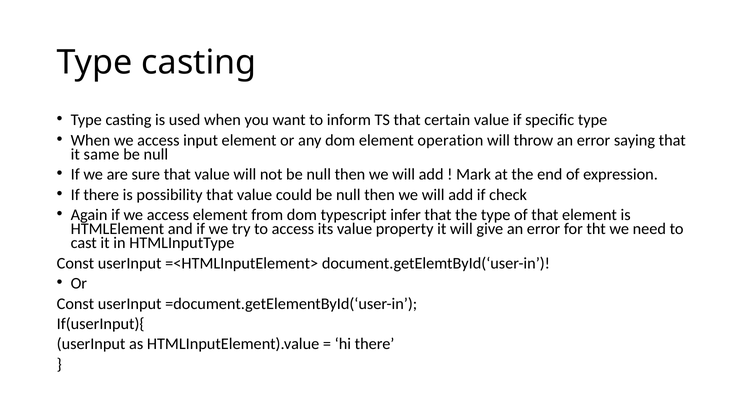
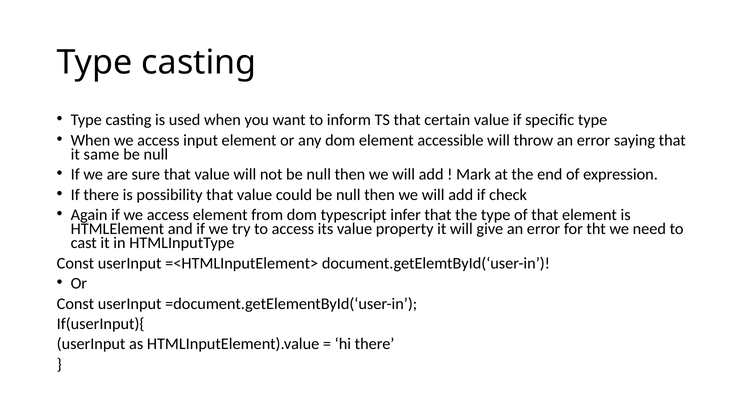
operation: operation -> accessible
